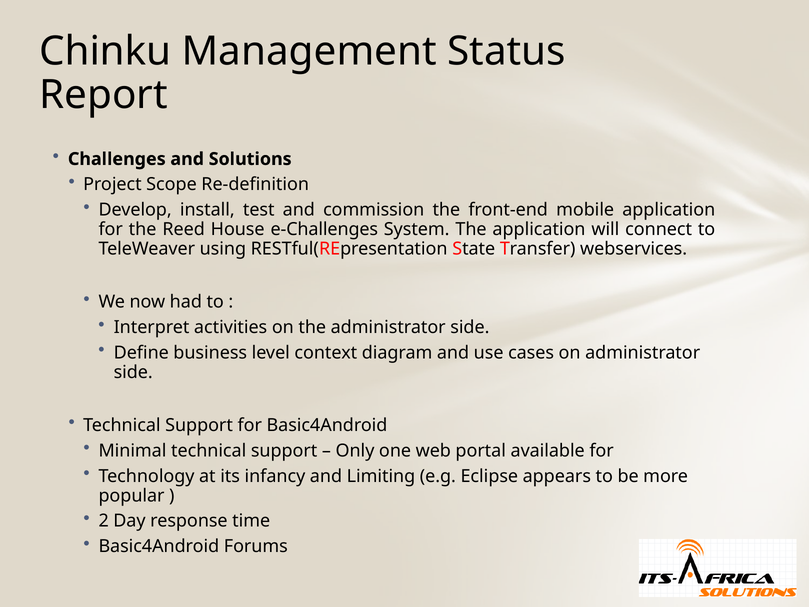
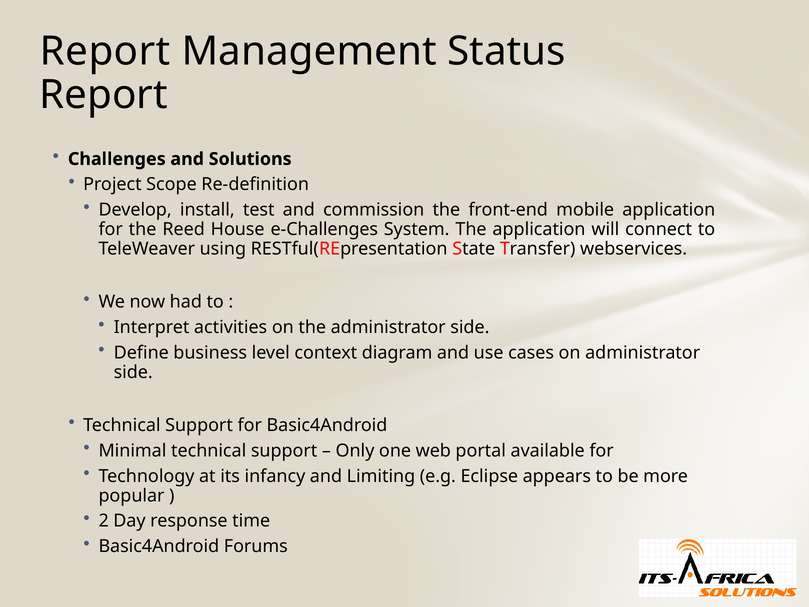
Chinku at (105, 51): Chinku -> Report
